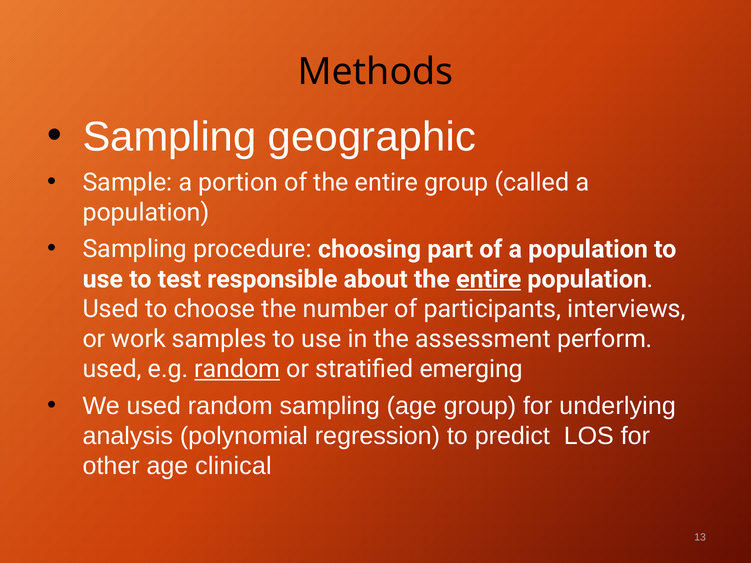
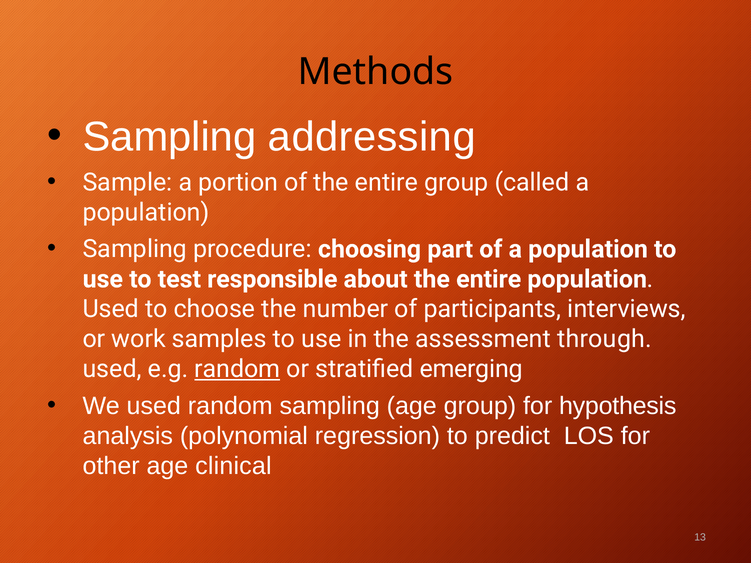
geographic: geographic -> addressing
entire at (489, 279) underline: present -> none
perform: perform -> through
underlying: underlying -> hypothesis
